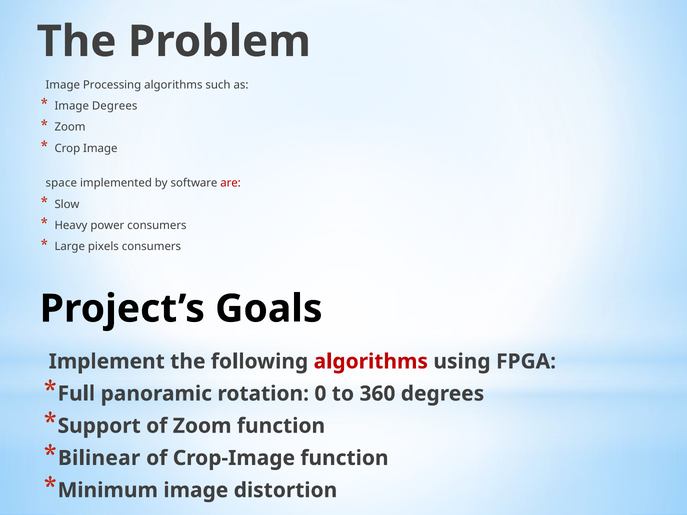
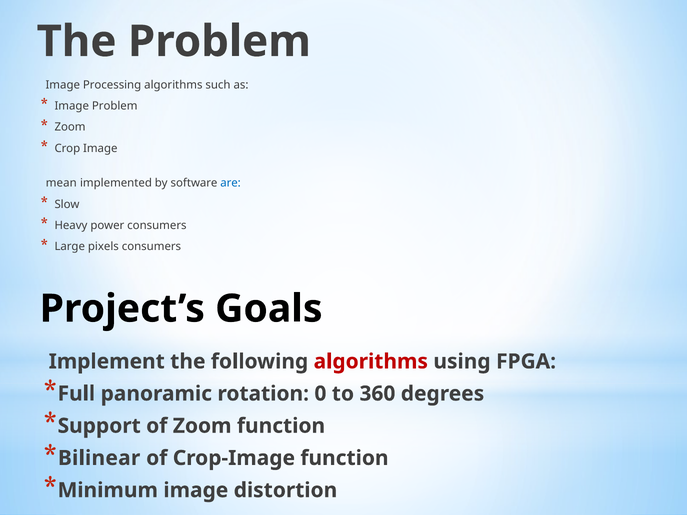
Image Degrees: Degrees -> Problem
space: space -> mean
are colour: red -> blue
